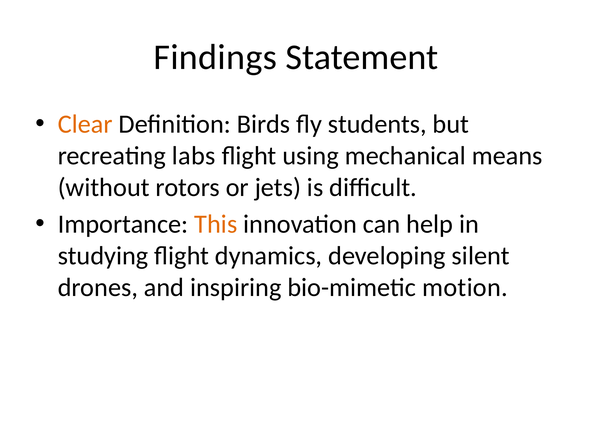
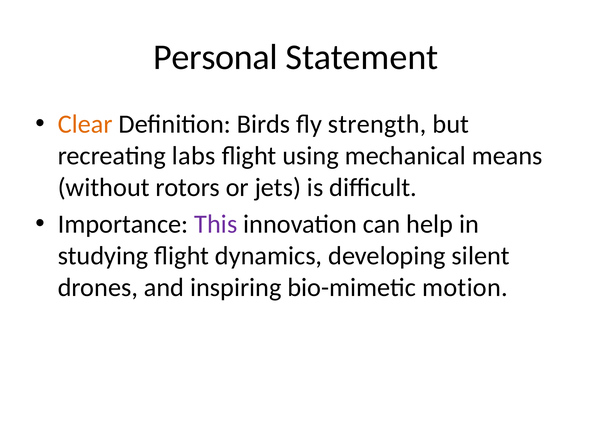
Findings: Findings -> Personal
students: students -> strength
This colour: orange -> purple
